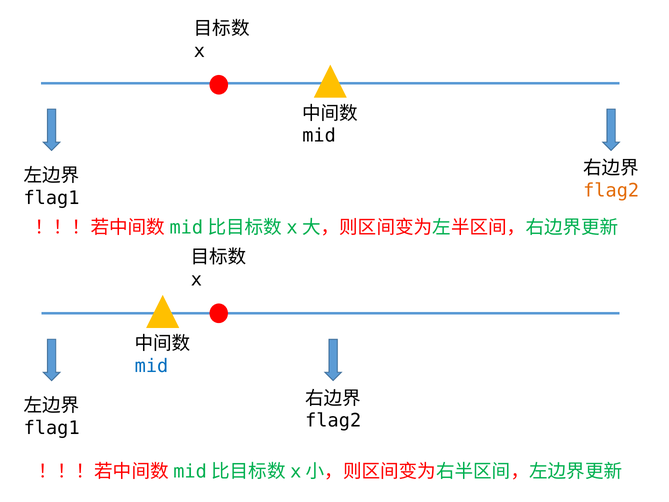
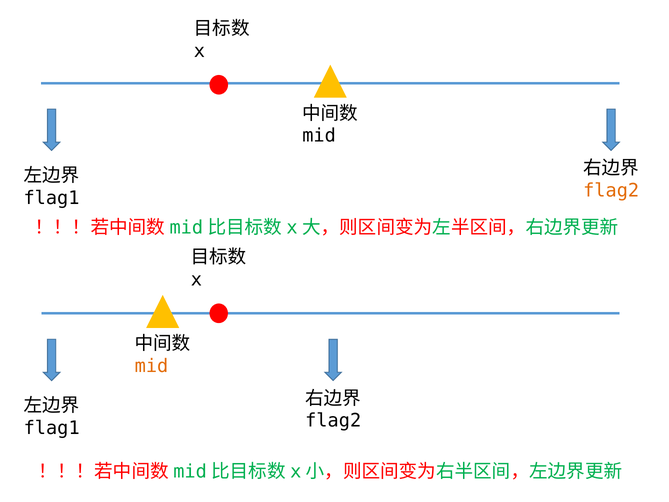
mid at (151, 366) colour: blue -> orange
